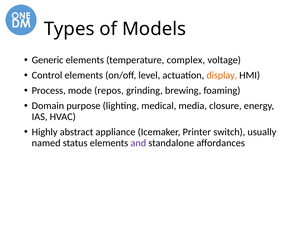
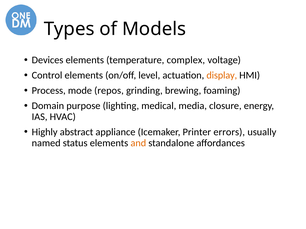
Generic: Generic -> Devices
switch: switch -> errors
and colour: purple -> orange
